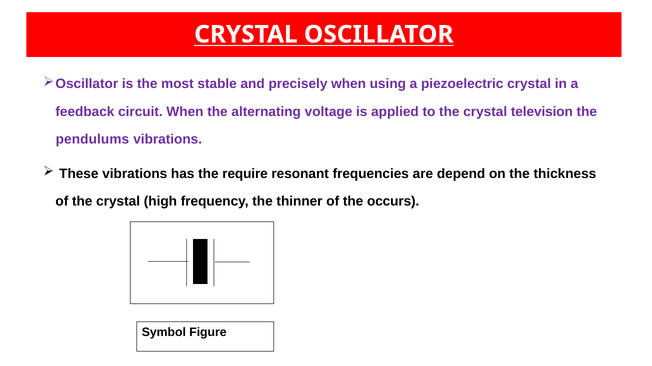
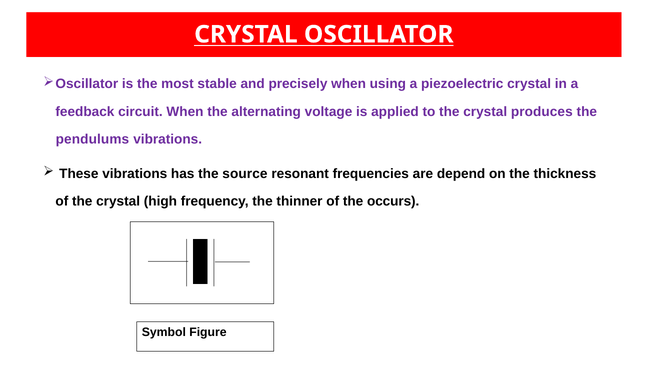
television: television -> produces
require: require -> source
